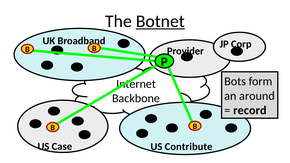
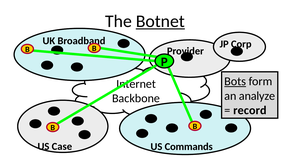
Bots underline: none -> present
around: around -> analyze
Contribute: Contribute -> Commands
